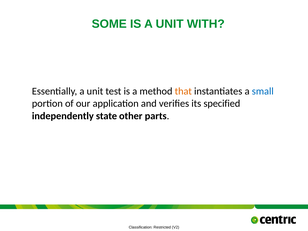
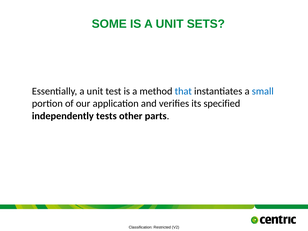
WITH: WITH -> SETS
that colour: orange -> blue
state: state -> tests
